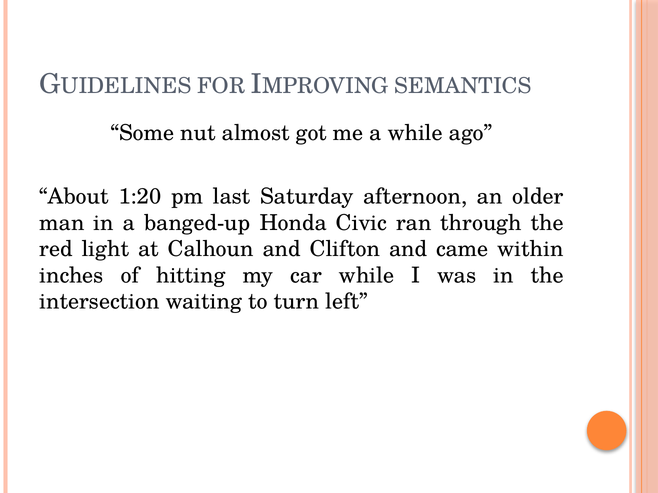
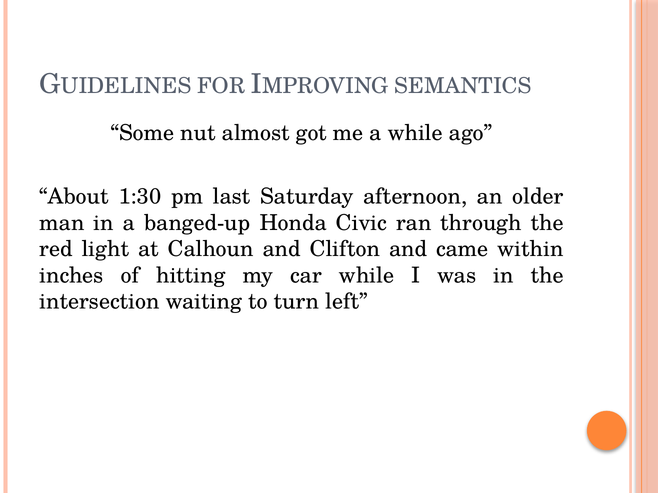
1:20: 1:20 -> 1:30
